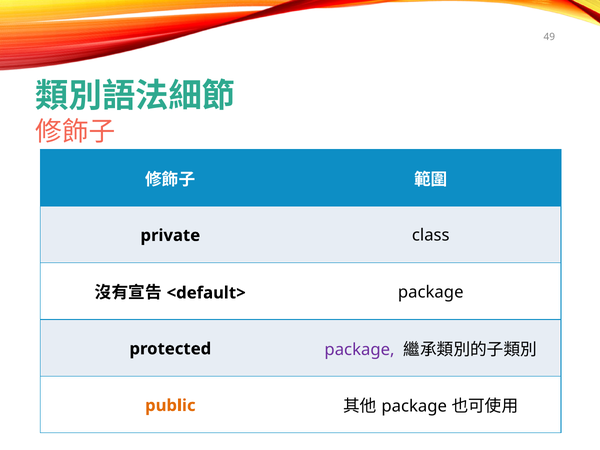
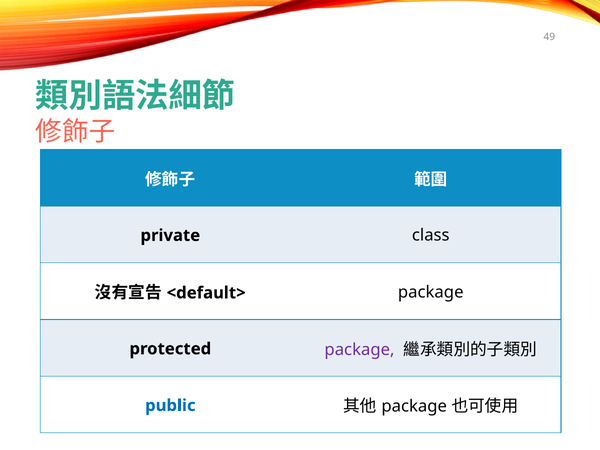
public colour: orange -> blue
